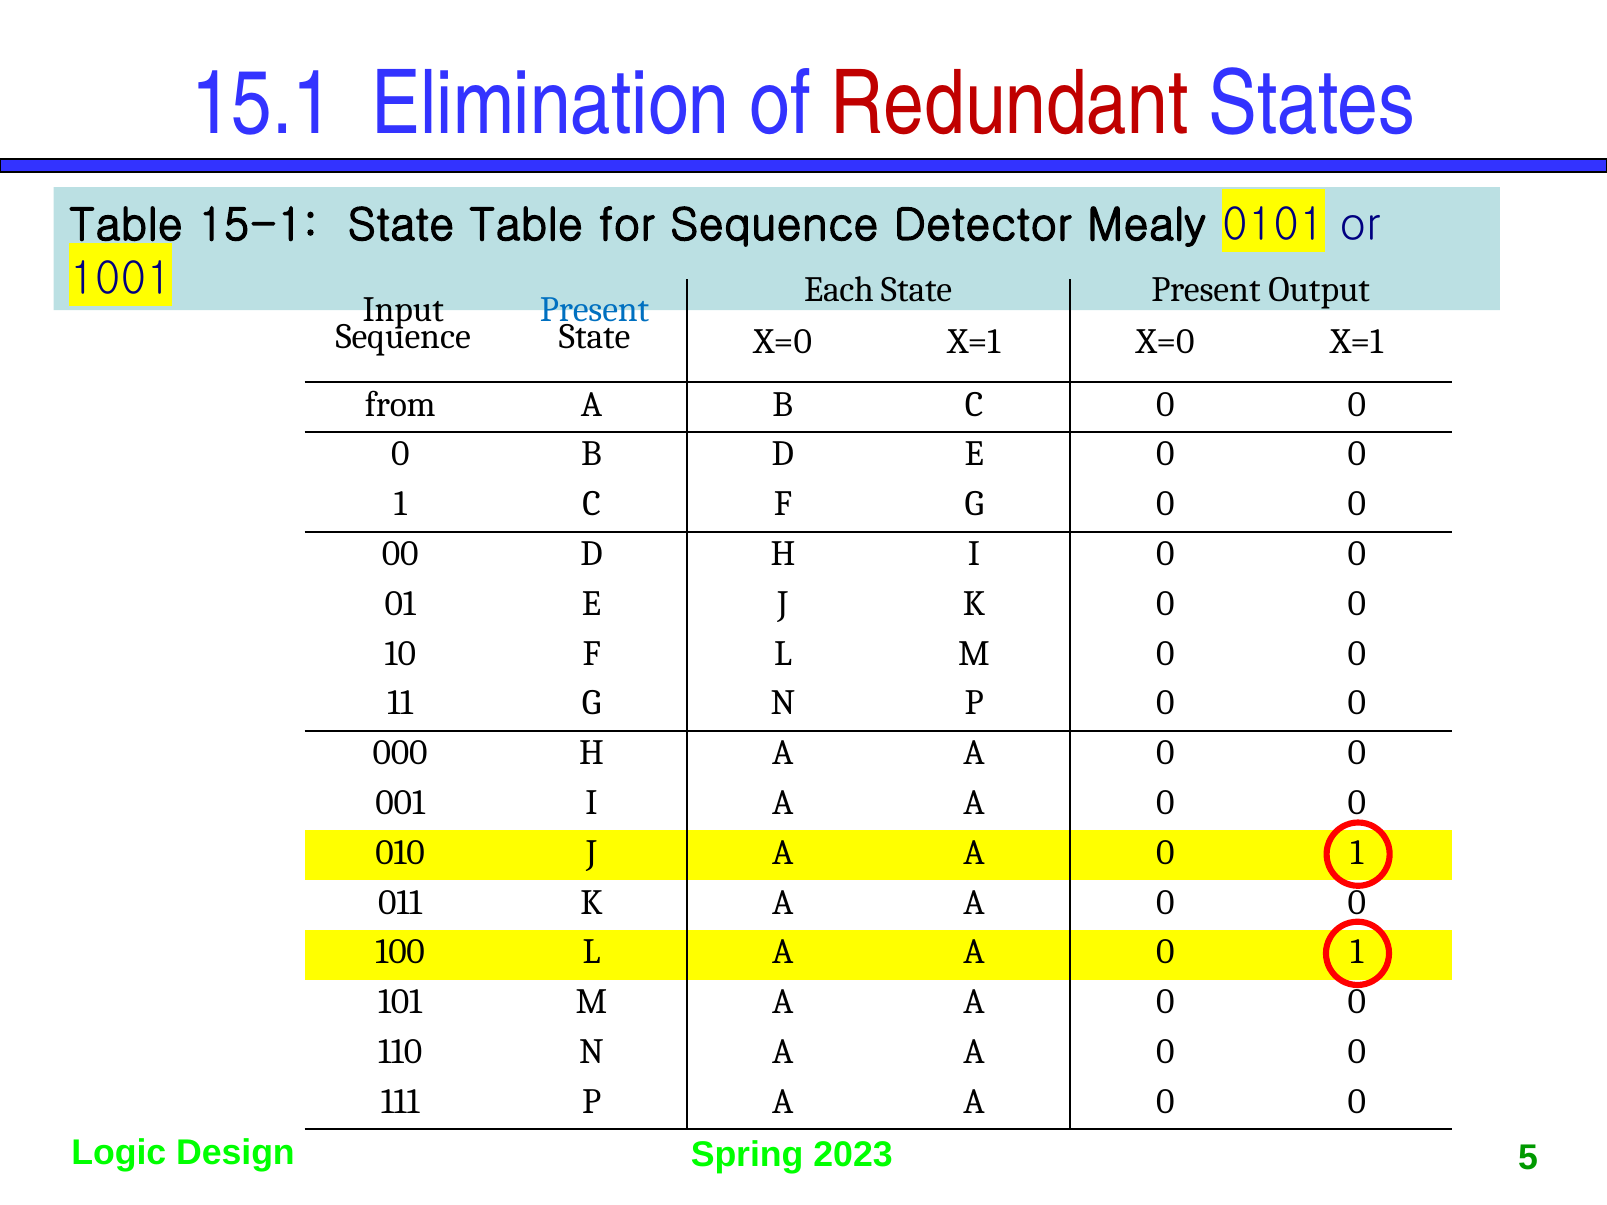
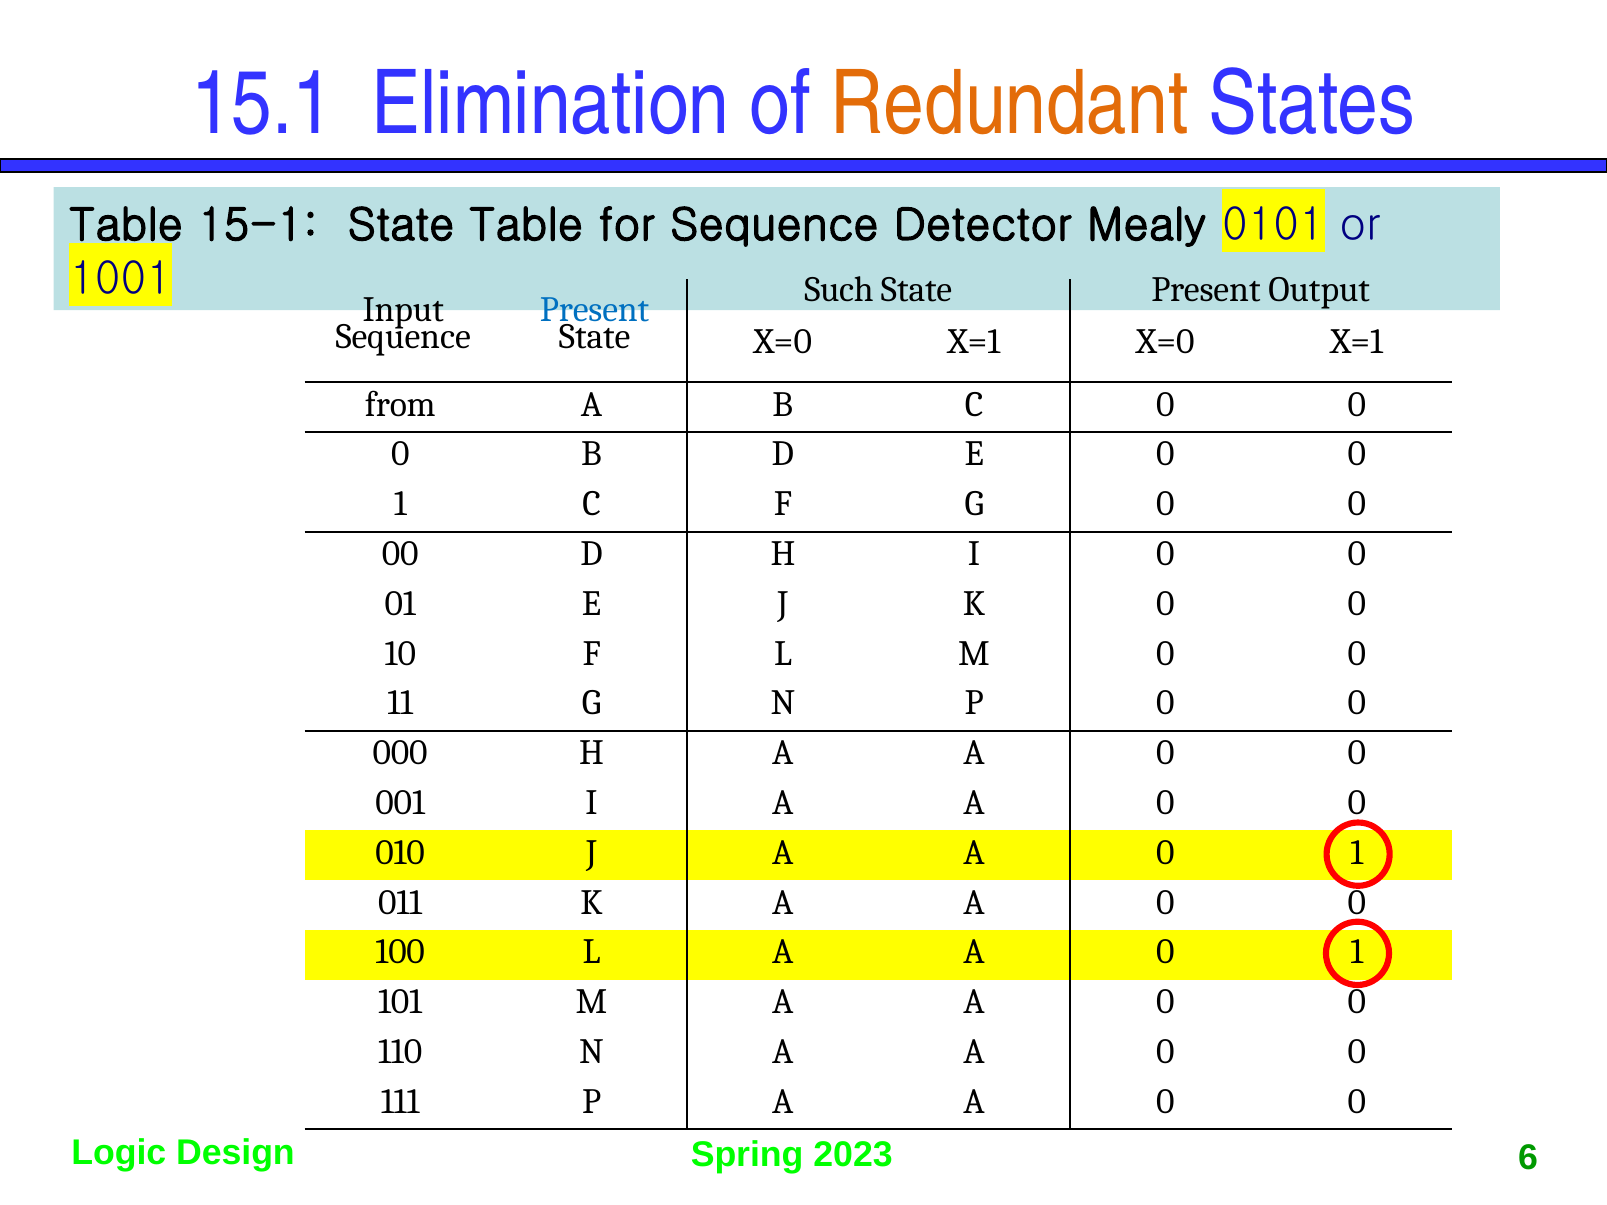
Redundant colour: red -> orange
Each: Each -> Such
5: 5 -> 6
